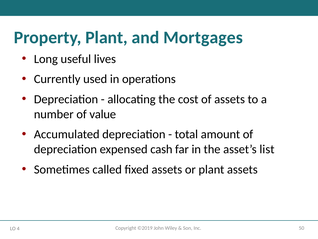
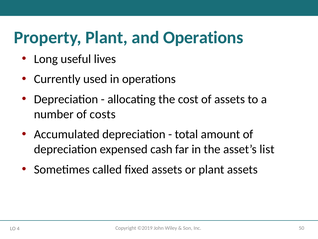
and Mortgages: Mortgages -> Operations
value: value -> costs
